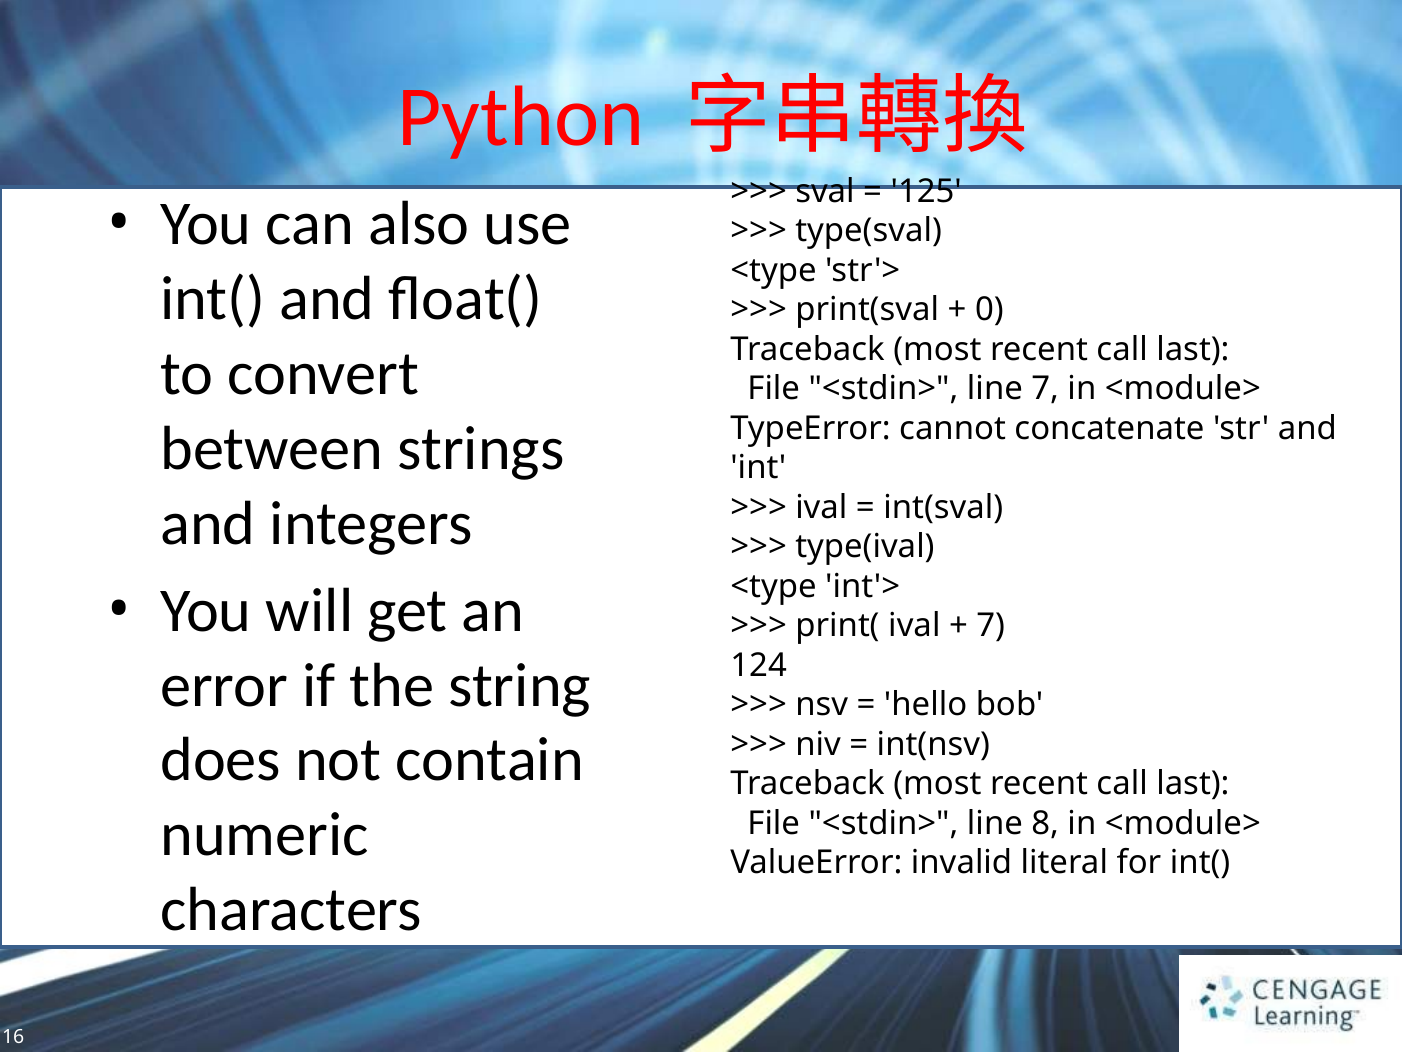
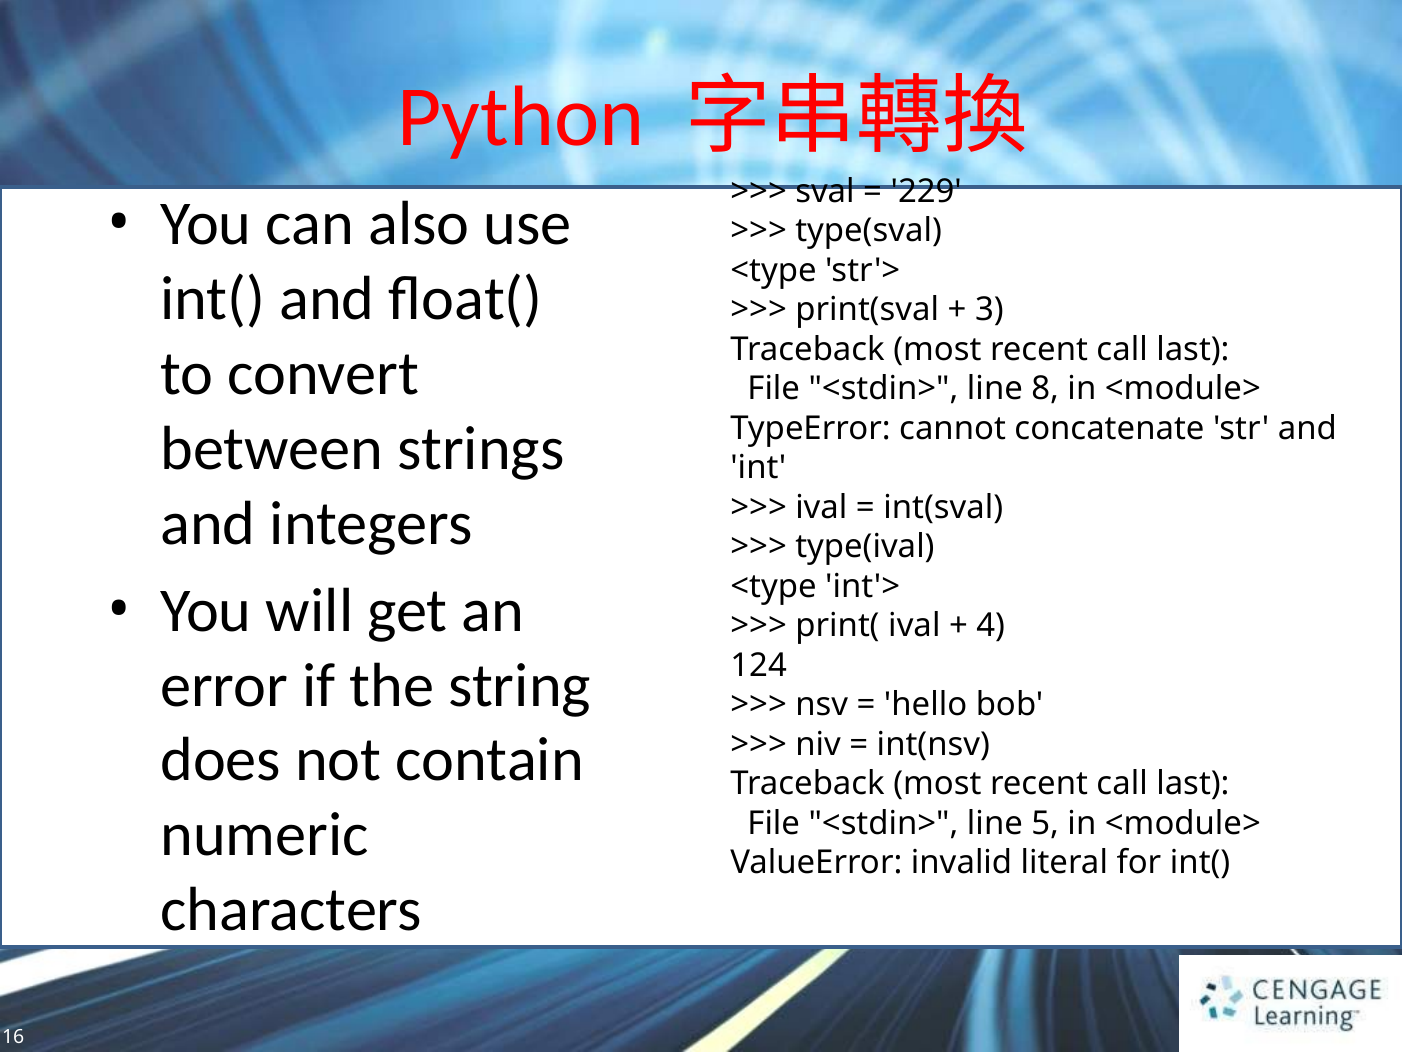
125: 125 -> 229
0: 0 -> 3
line 7: 7 -> 8
7 at (991, 626): 7 -> 4
8: 8 -> 5
